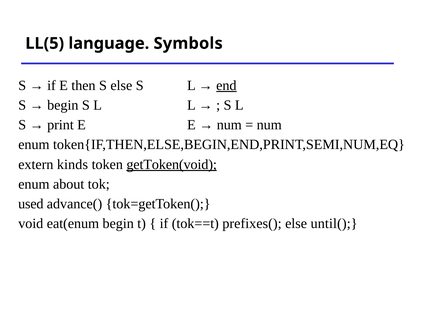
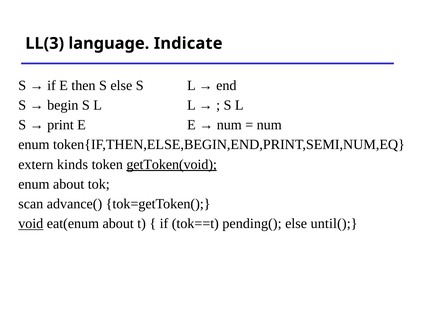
LL(5: LL(5 -> LL(3
Symbols: Symbols -> Indicate
end underline: present -> none
used: used -> scan
void underline: none -> present
eat(enum begin: begin -> about
prefixes(: prefixes( -> pending(
